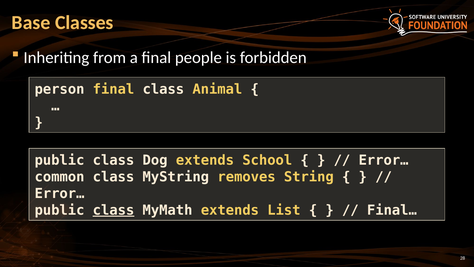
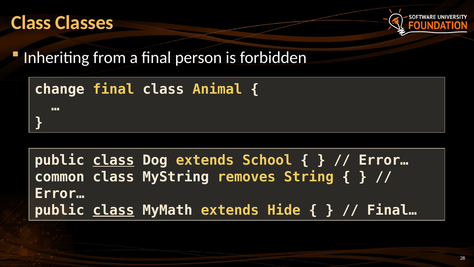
Base at (31, 23): Base -> Class
people: people -> person
person: person -> change
class at (114, 160) underline: none -> present
List: List -> Hide
